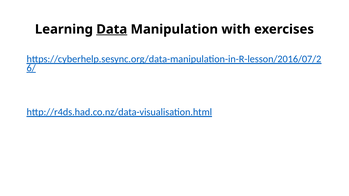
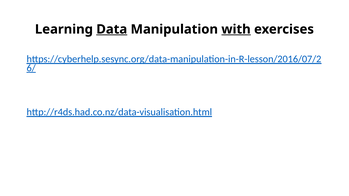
with underline: none -> present
